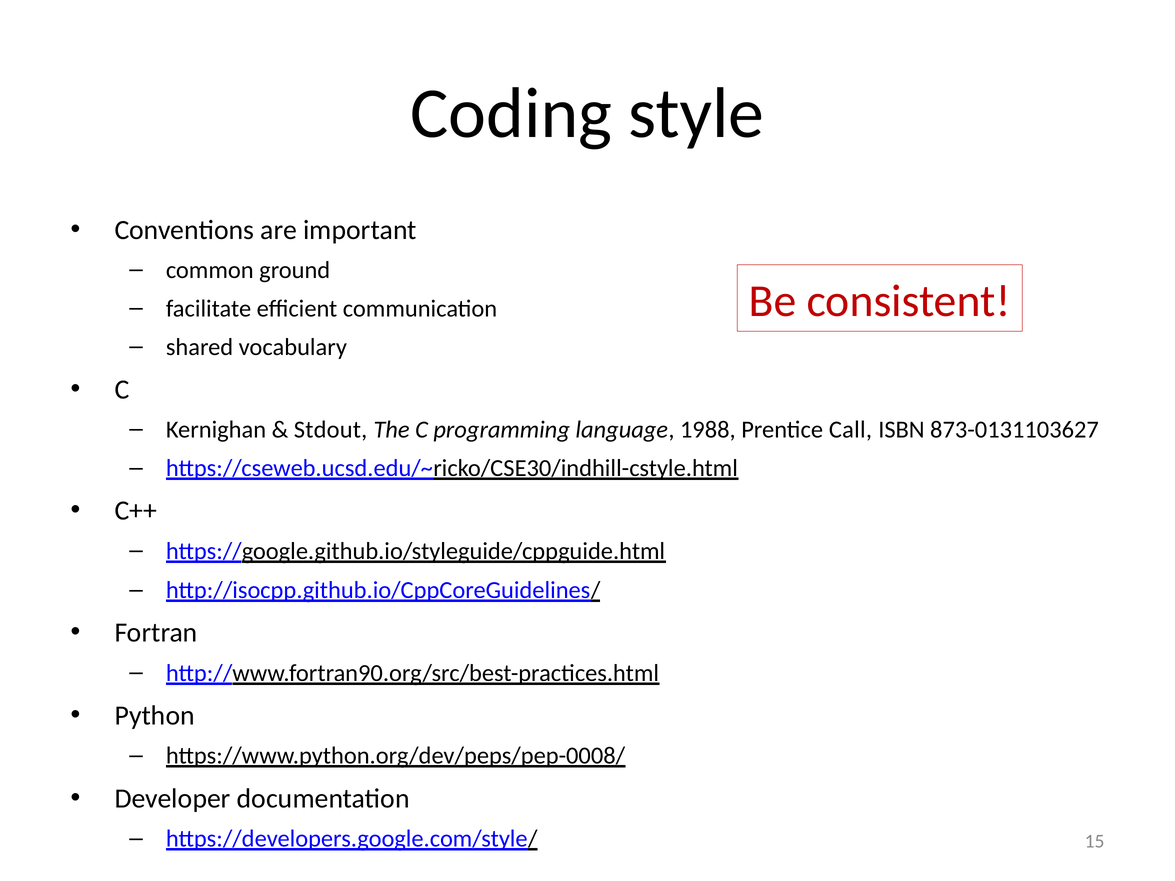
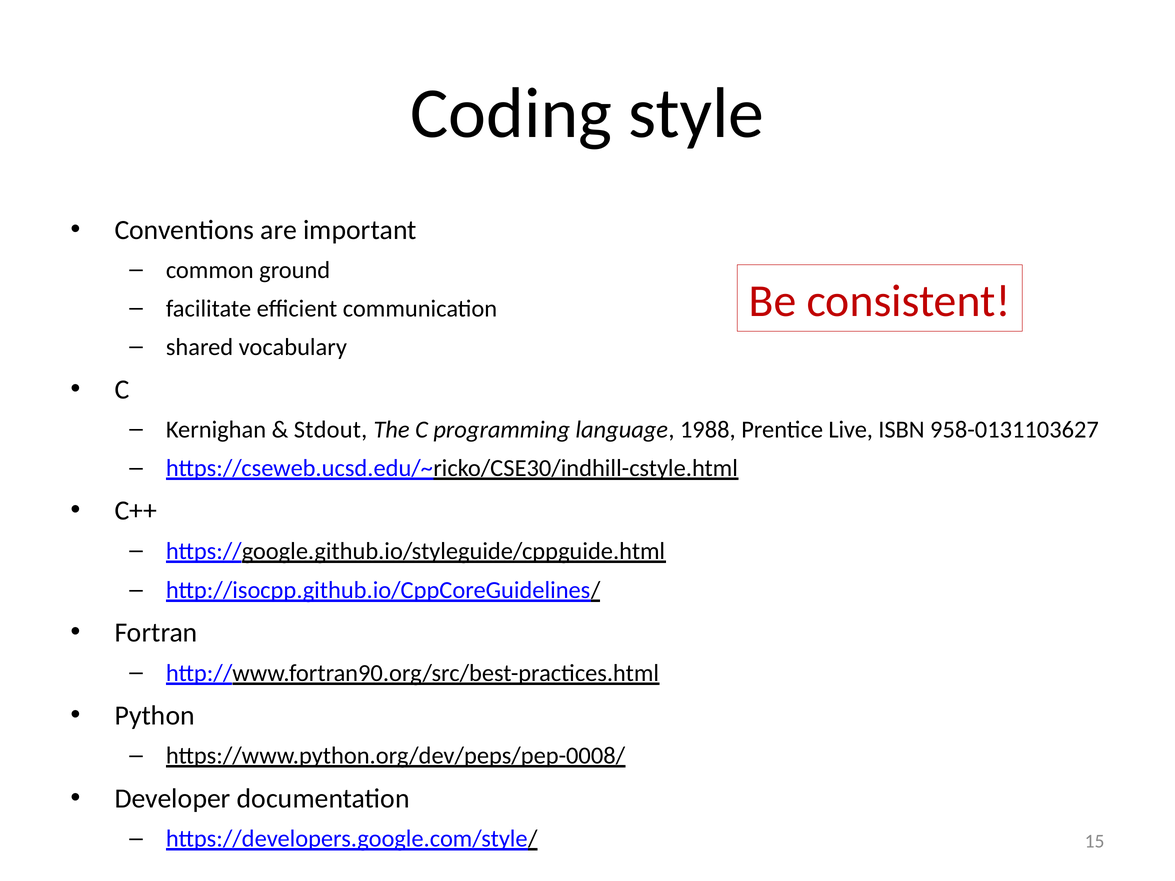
Call: Call -> Live
873-0131103627: 873-0131103627 -> 958-0131103627
